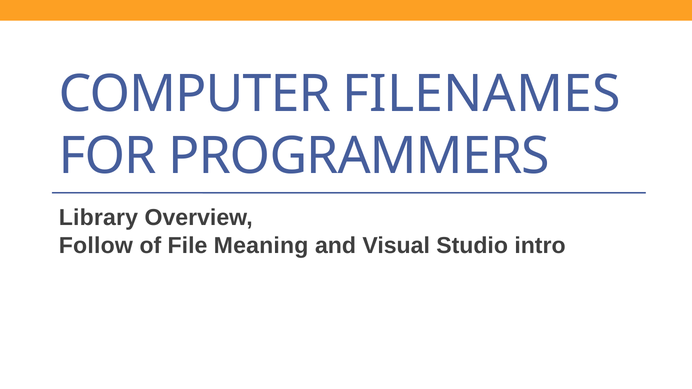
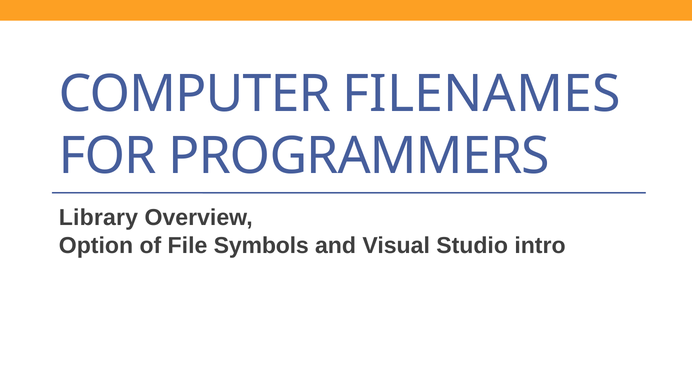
Follow: Follow -> Option
Meaning: Meaning -> Symbols
